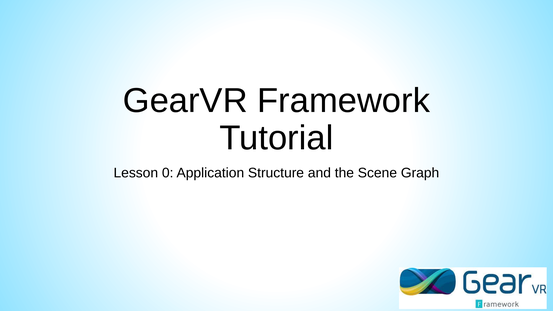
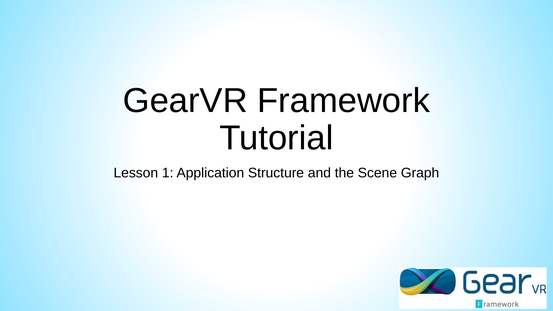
0: 0 -> 1
